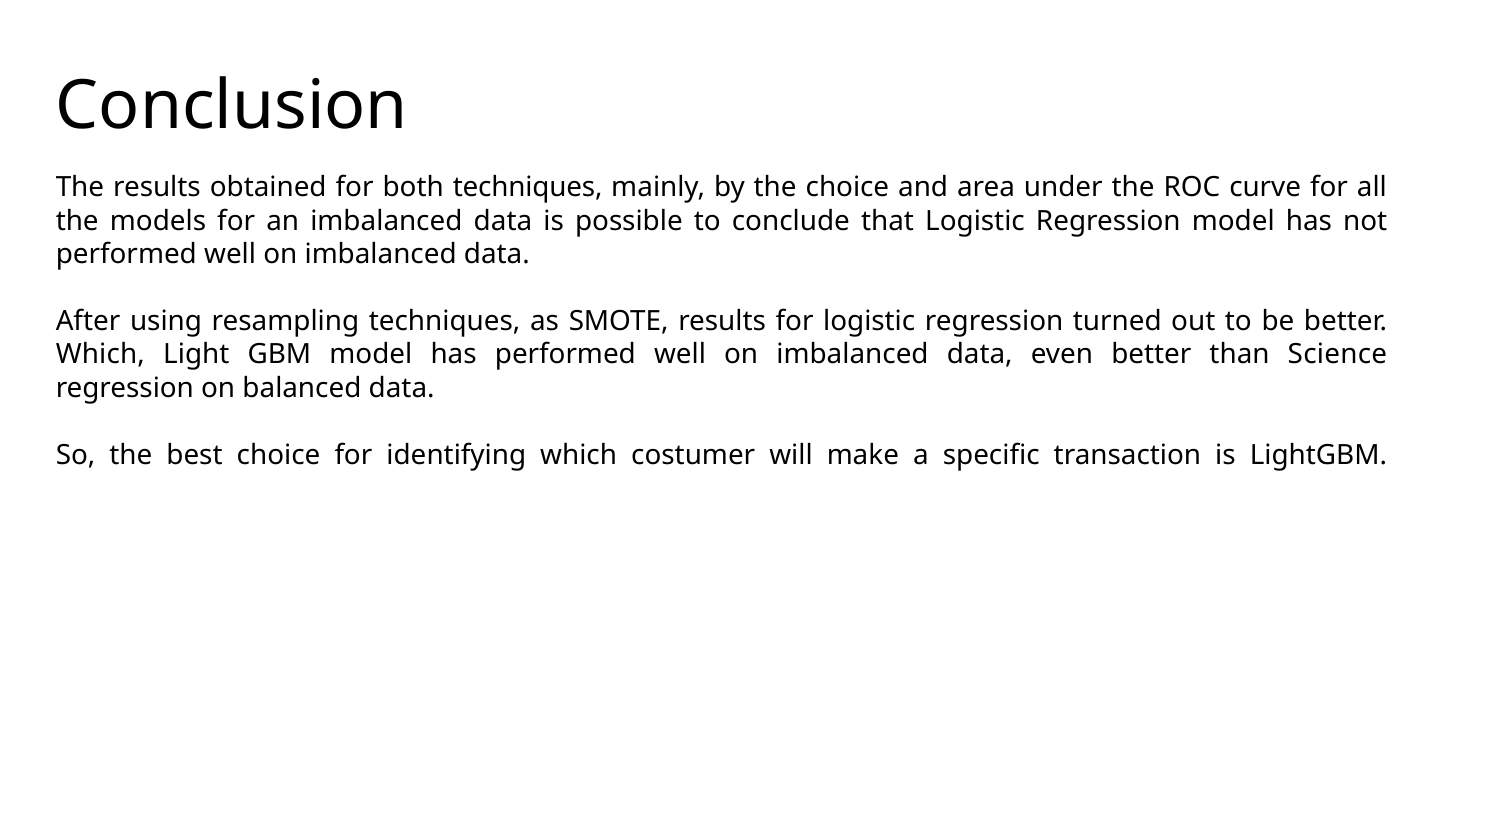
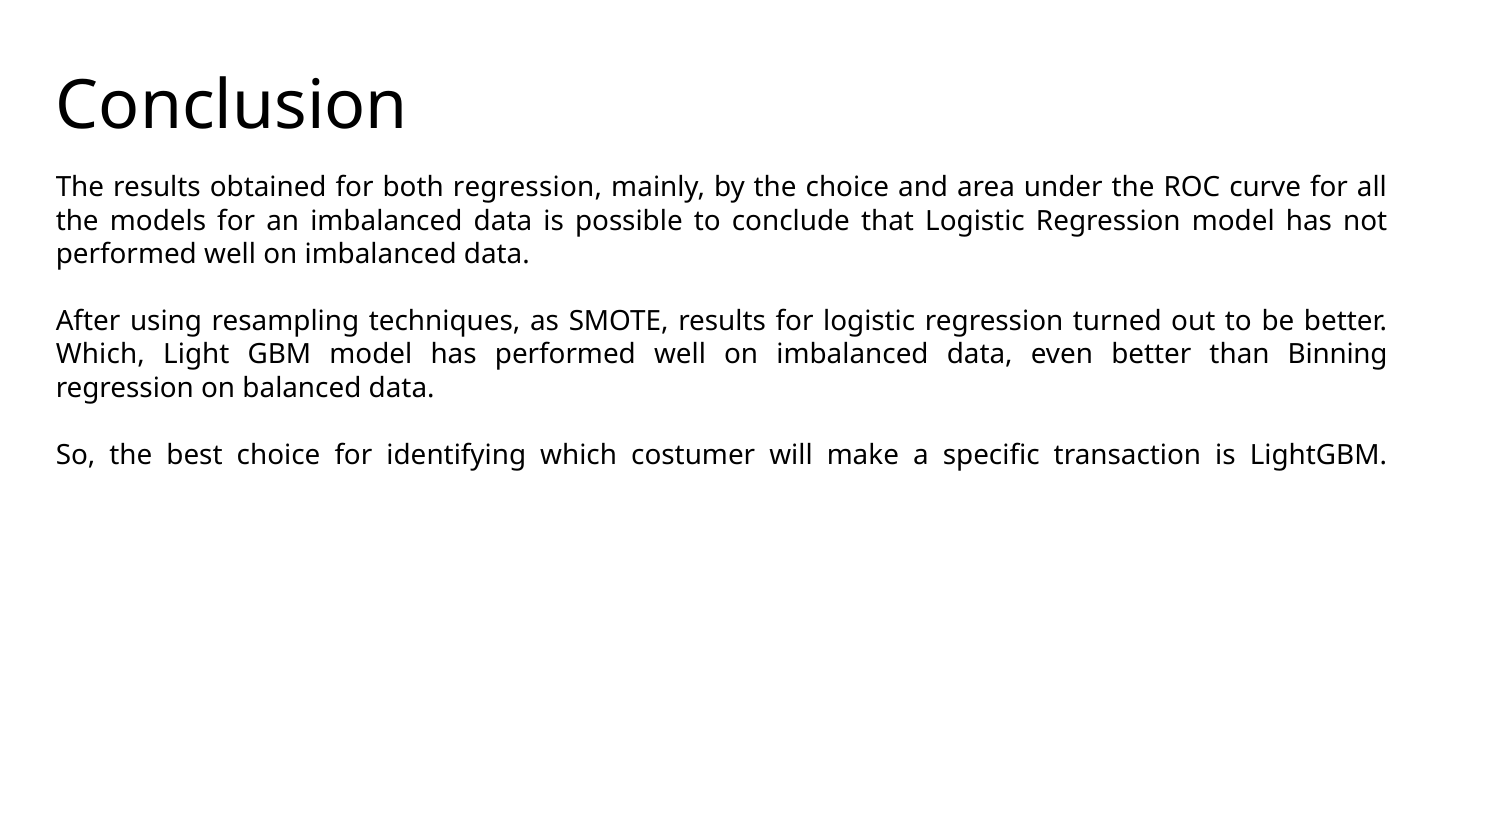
both techniques: techniques -> regression
Science: Science -> Binning
